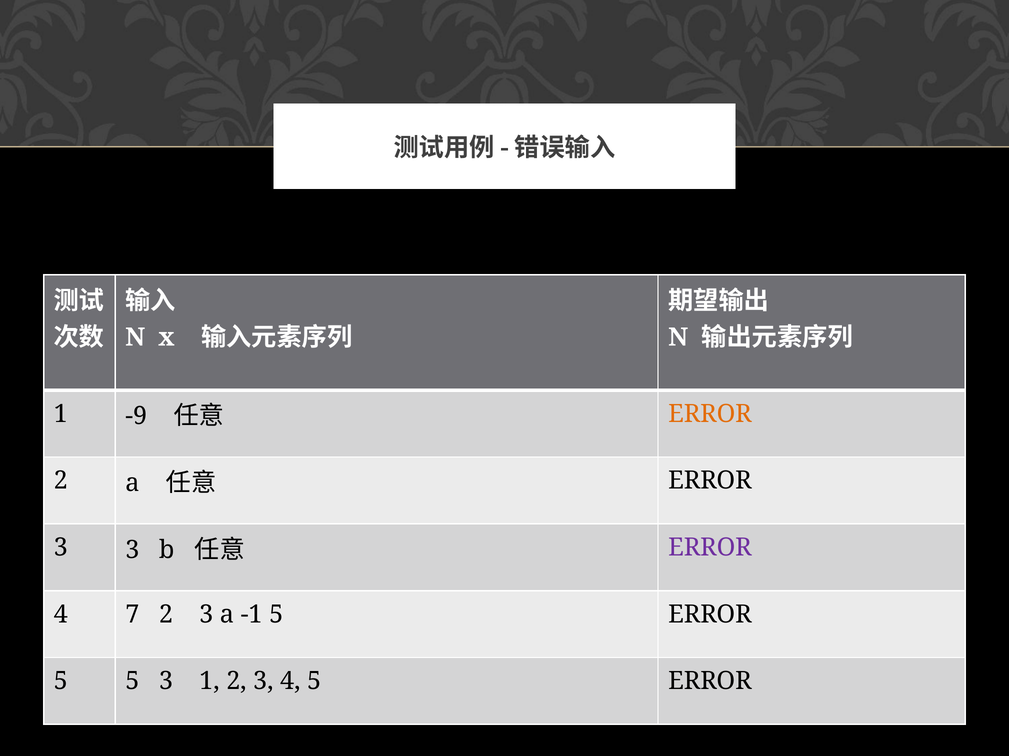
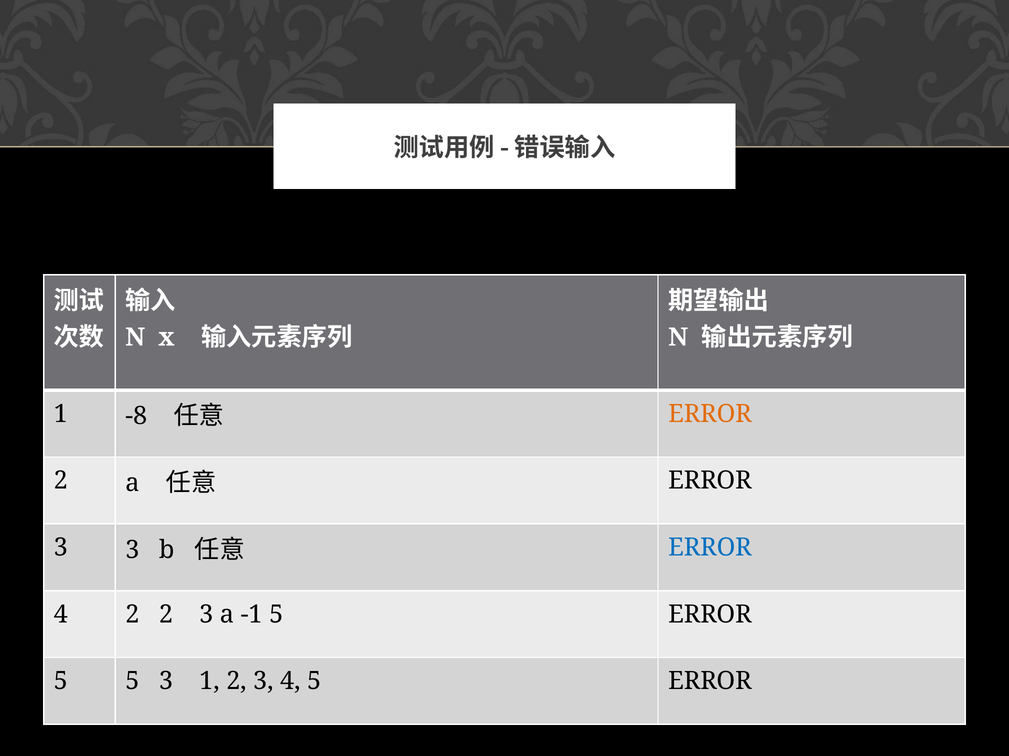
-9: -9 -> -8
ERROR at (710, 548) colour: purple -> blue
4 7: 7 -> 2
